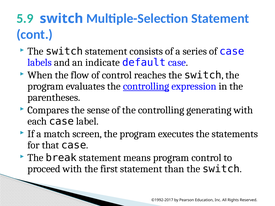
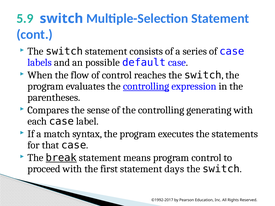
indicate: indicate -> possible
screen: screen -> syntax
break underline: none -> present
than: than -> days
